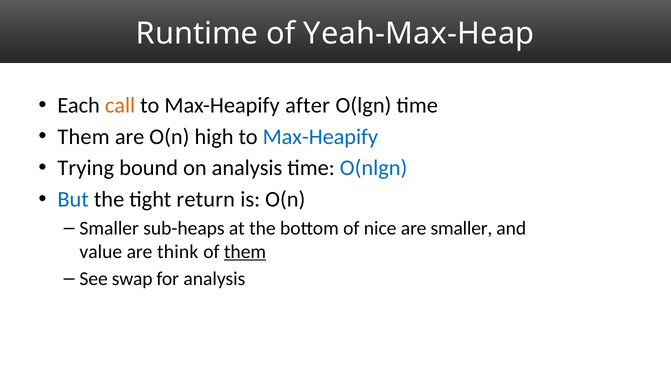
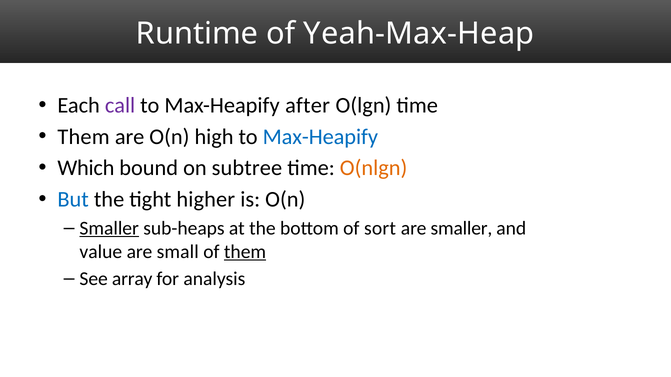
call colour: orange -> purple
Trying: Trying -> Which
on analysis: analysis -> subtree
O(nlgn colour: blue -> orange
return: return -> higher
Smaller at (109, 228) underline: none -> present
nice: nice -> sort
think: think -> small
swap: swap -> array
